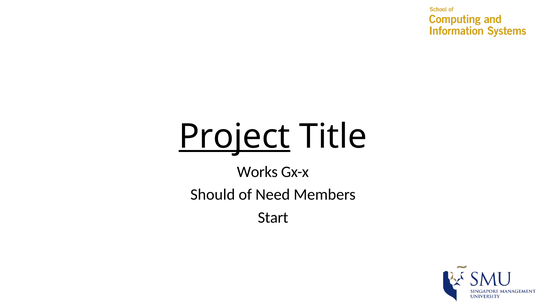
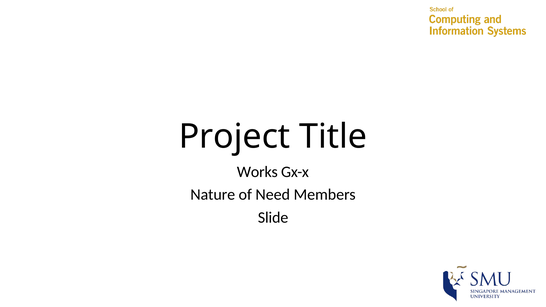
Project underline: present -> none
Should: Should -> Nature
Start: Start -> Slide
